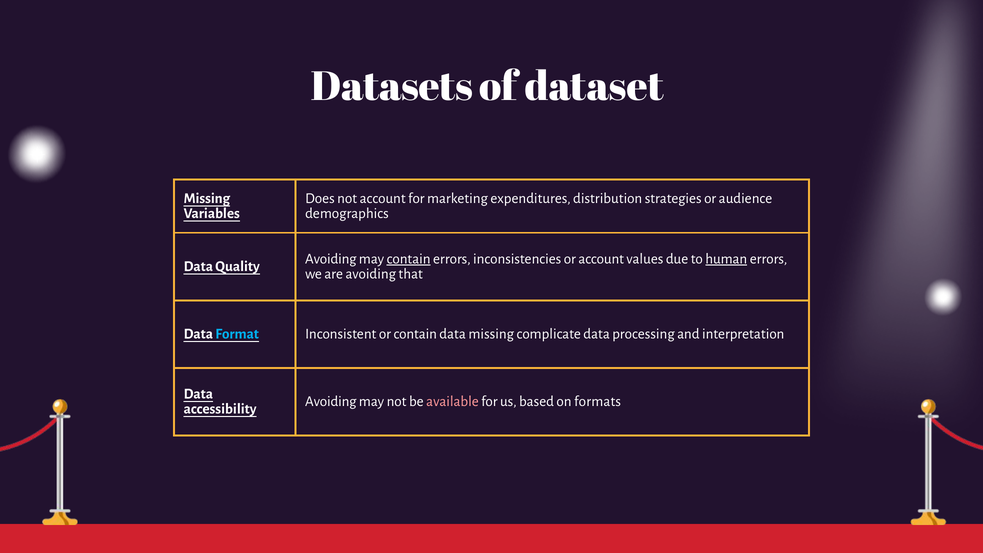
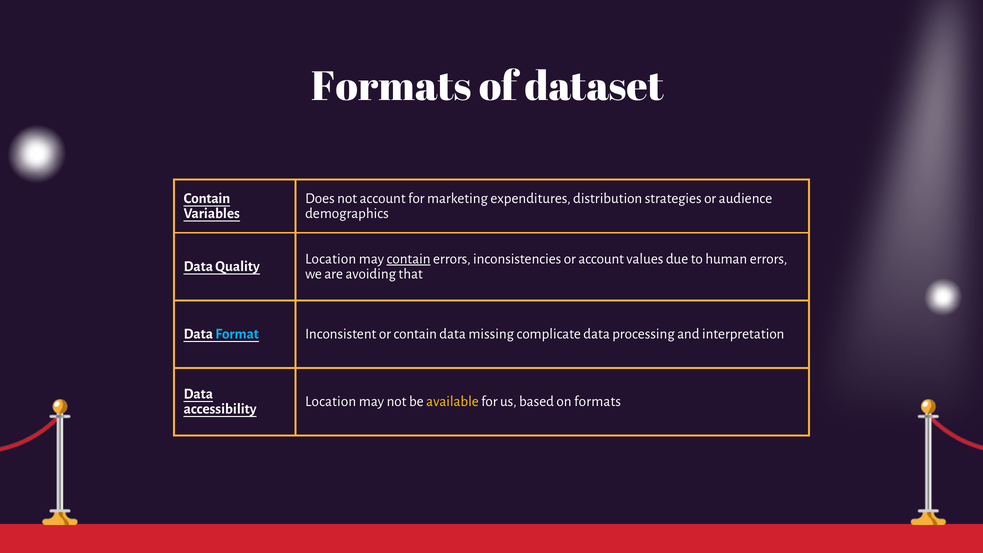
Datasets at (392, 87): Datasets -> Formats
Missing at (207, 198): Missing -> Contain
Avoiding at (331, 259): Avoiding -> Location
human underline: present -> none
accessibility Avoiding: Avoiding -> Location
available colour: pink -> yellow
